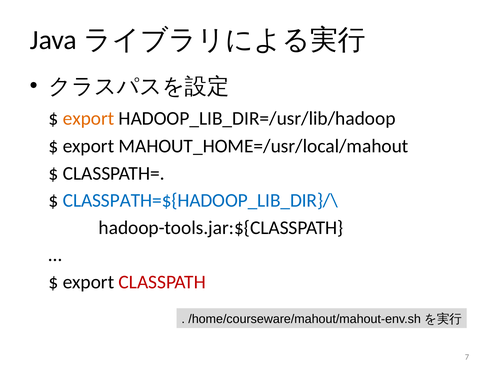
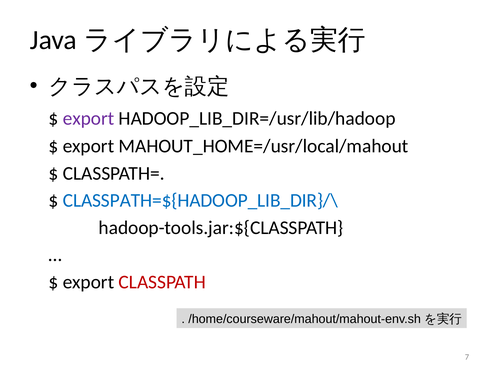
export at (89, 119) colour: orange -> purple
